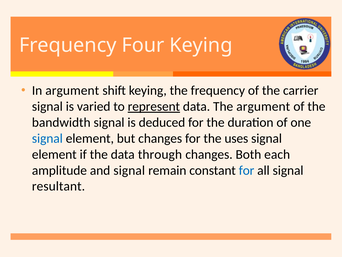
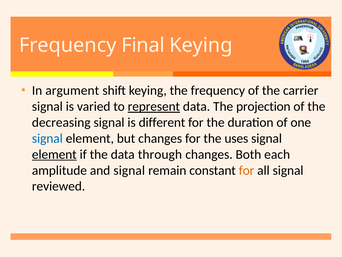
Four: Four -> Final
The argument: argument -> projection
bandwidth: bandwidth -> decreasing
deduced: deduced -> different
element at (54, 154) underline: none -> present
for at (247, 170) colour: blue -> orange
resultant: resultant -> reviewed
